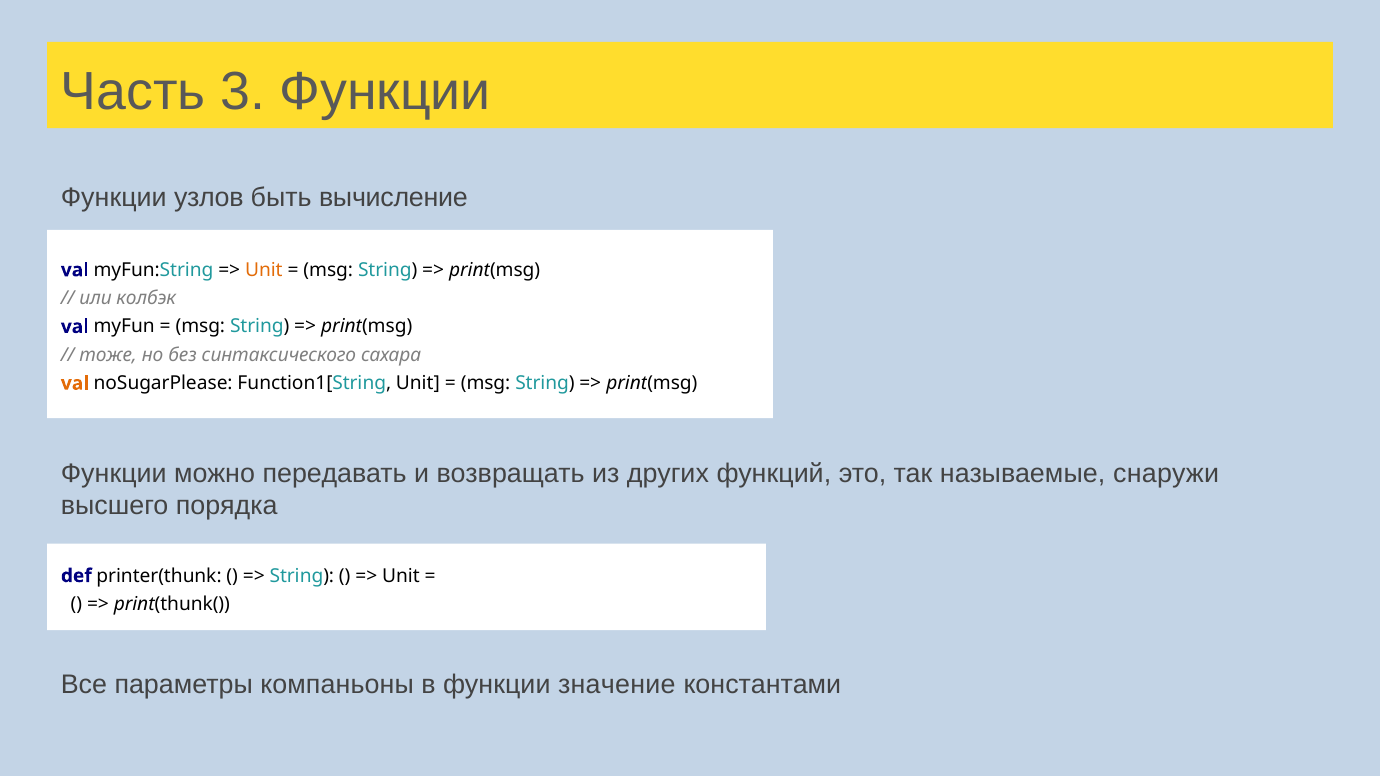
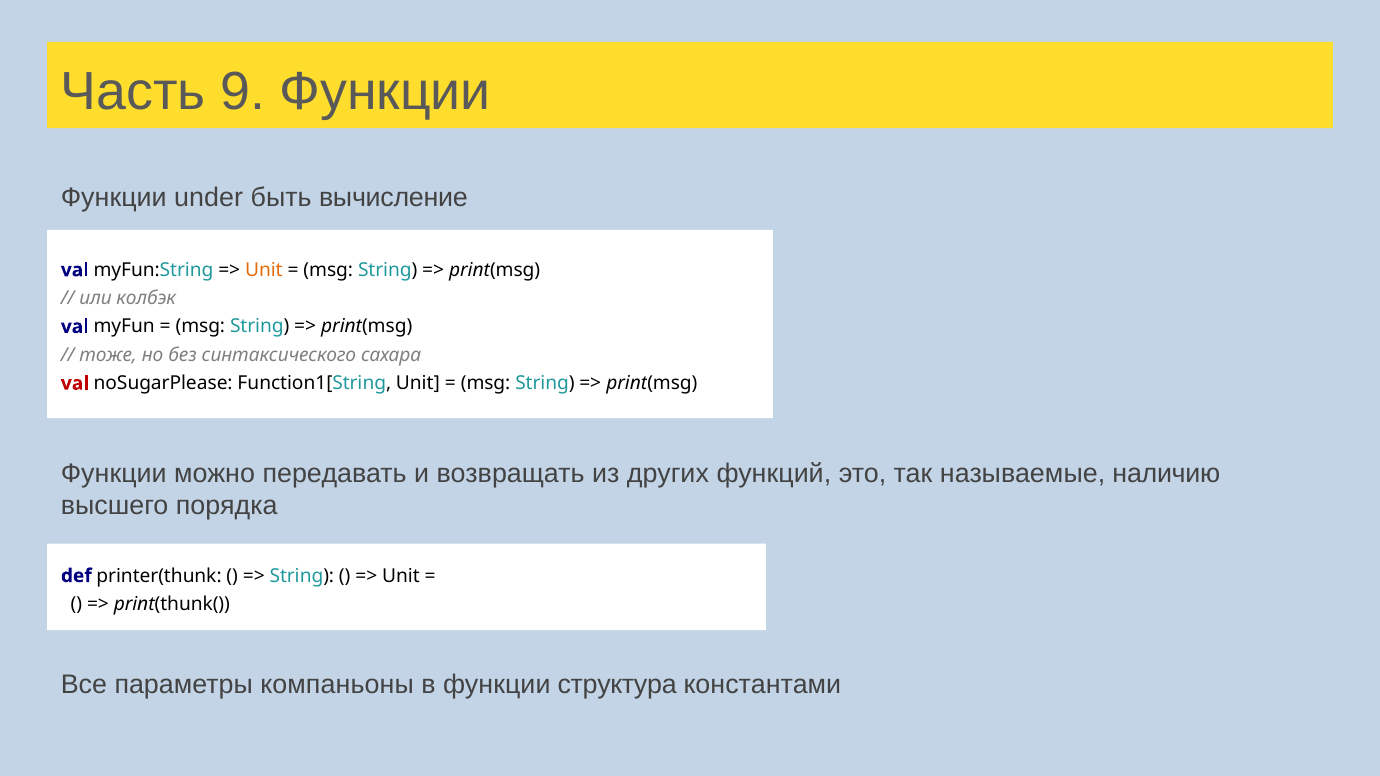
3: 3 -> 9
узлов: узлов -> under
val at (75, 383) colour: orange -> red
снаружи: снаружи -> наличию
значение: значение -> структура
